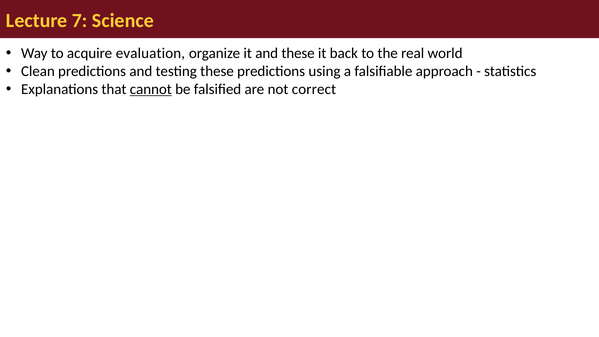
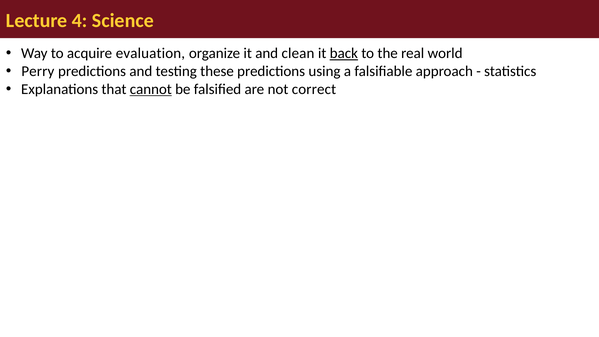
7: 7 -> 4
and these: these -> clean
back underline: none -> present
Clean: Clean -> Perry
